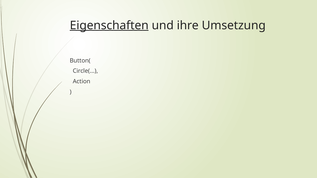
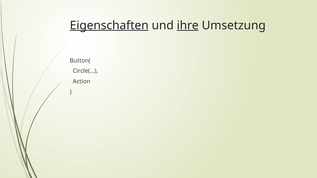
ihre underline: none -> present
